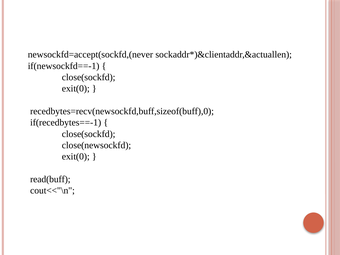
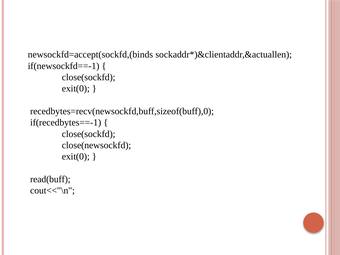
newsockfd=accept(sockfd,(never: newsockfd=accept(sockfd,(never -> newsockfd=accept(sockfd,(binds
